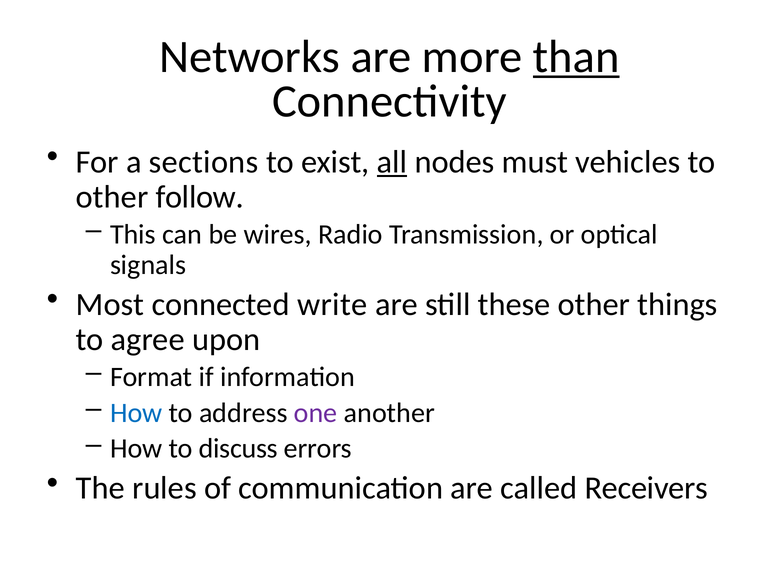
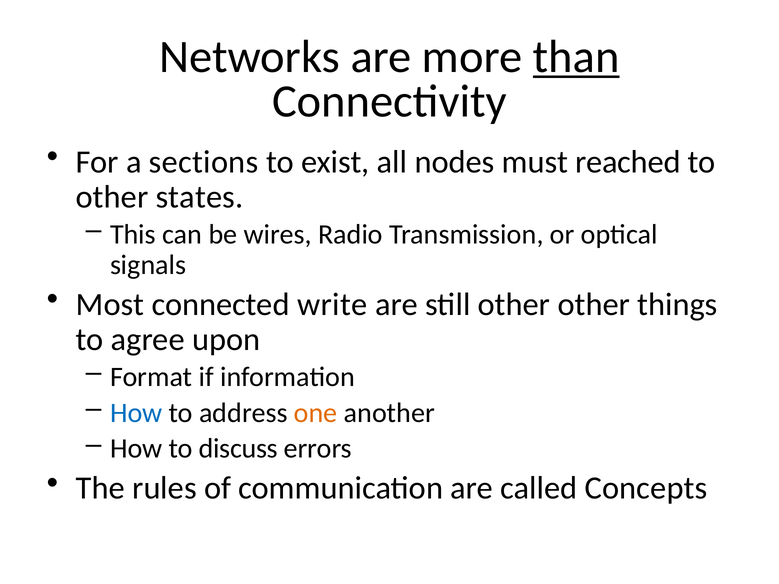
all underline: present -> none
vehicles: vehicles -> reached
follow: follow -> states
still these: these -> other
one colour: purple -> orange
Receivers: Receivers -> Concepts
